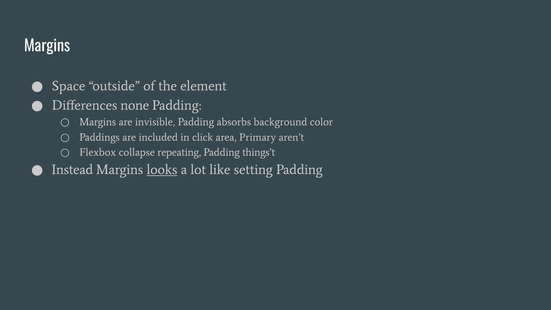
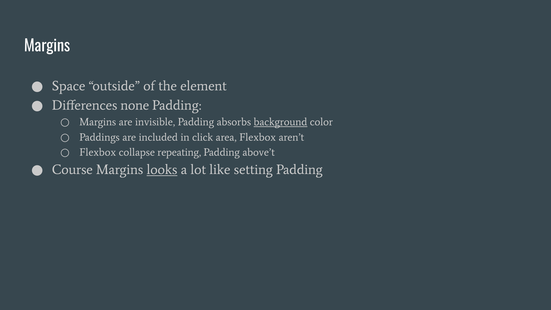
background underline: none -> present
area Primary: Primary -> Flexbox
things’t: things’t -> above’t
Instead: Instead -> Course
